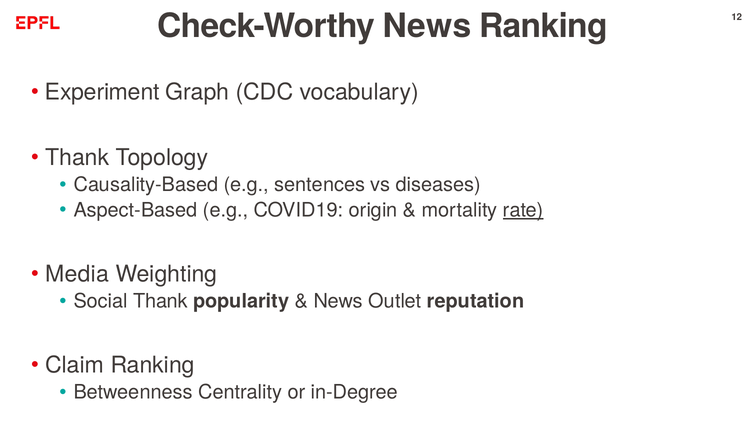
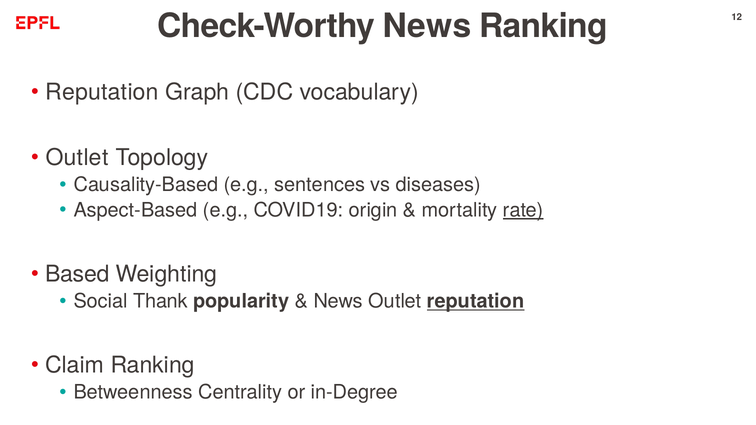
Experiment at (102, 92): Experiment -> Reputation
Thank at (77, 158): Thank -> Outlet
Media: Media -> Based
reputation at (476, 302) underline: none -> present
